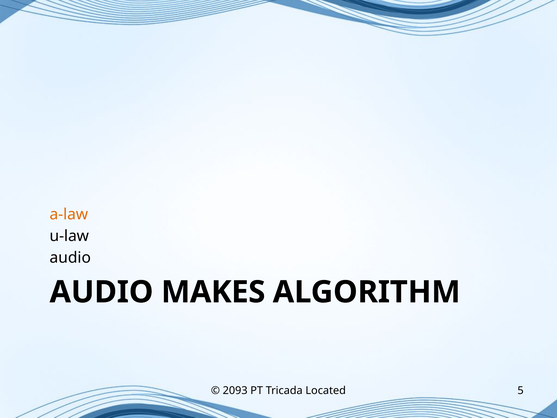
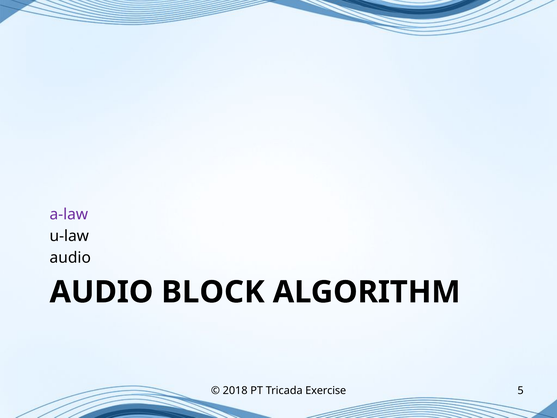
a-law colour: orange -> purple
MAKES: MAKES -> BLOCK
2093: 2093 -> 2018
Located: Located -> Exercise
